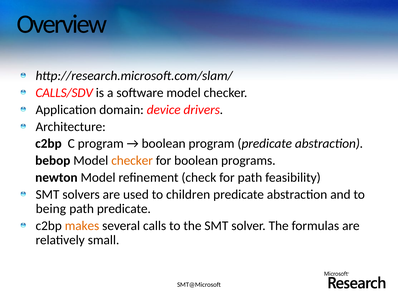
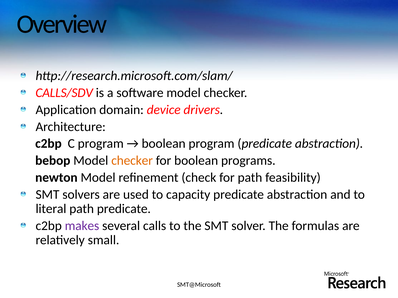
children: children -> capacity
being: being -> literal
makes colour: orange -> purple
